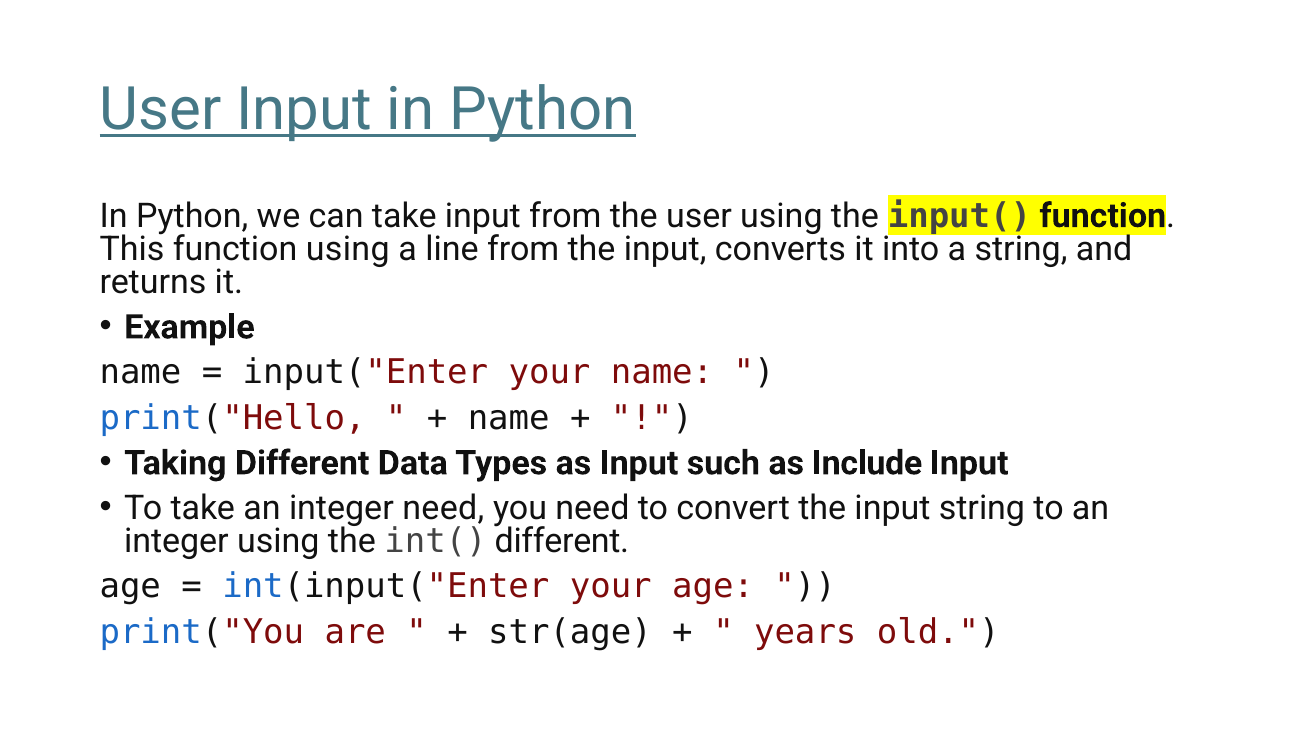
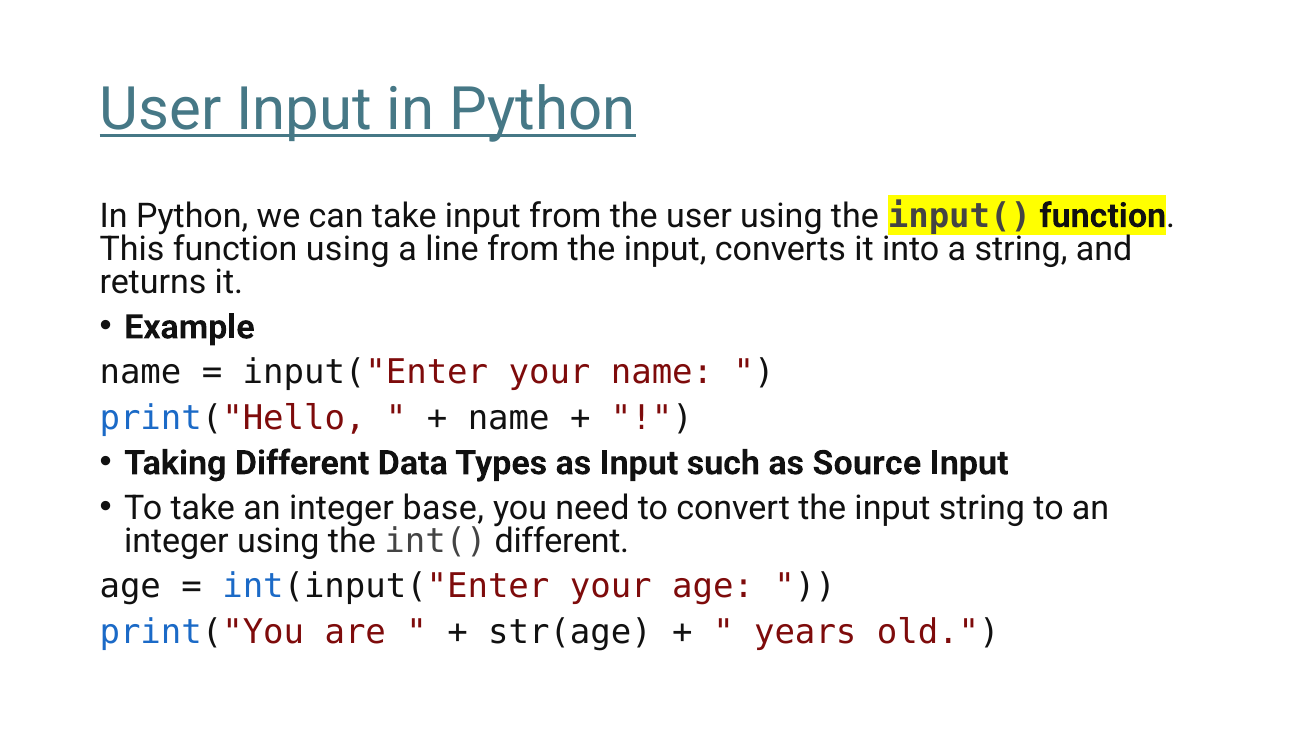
Include: Include -> Source
integer need: need -> base
